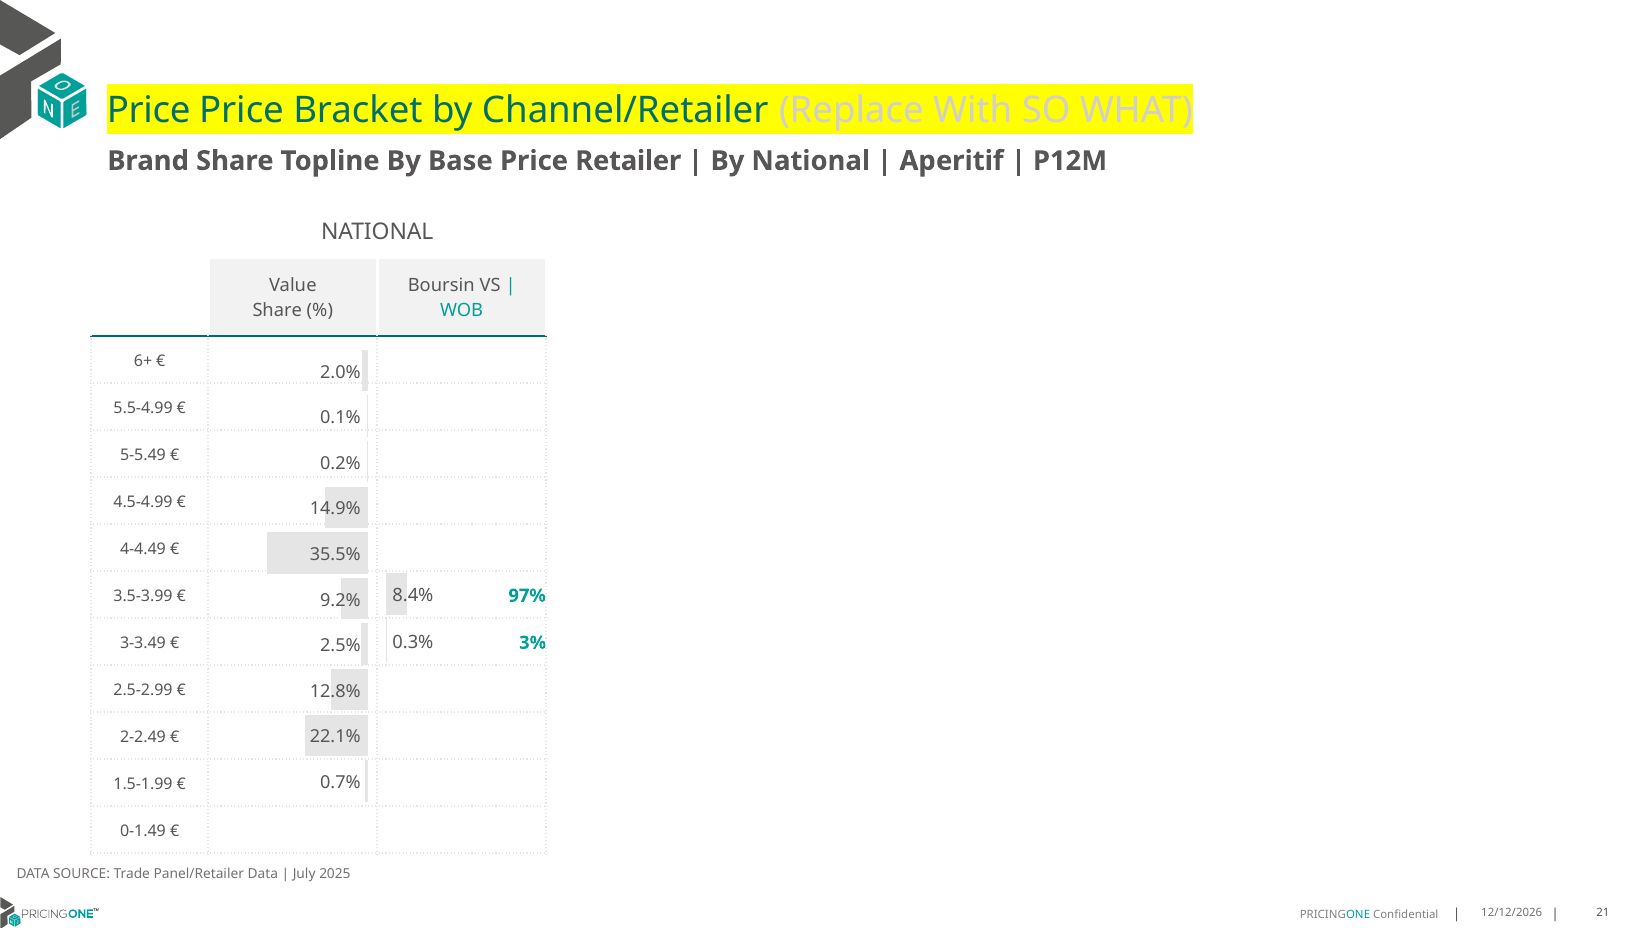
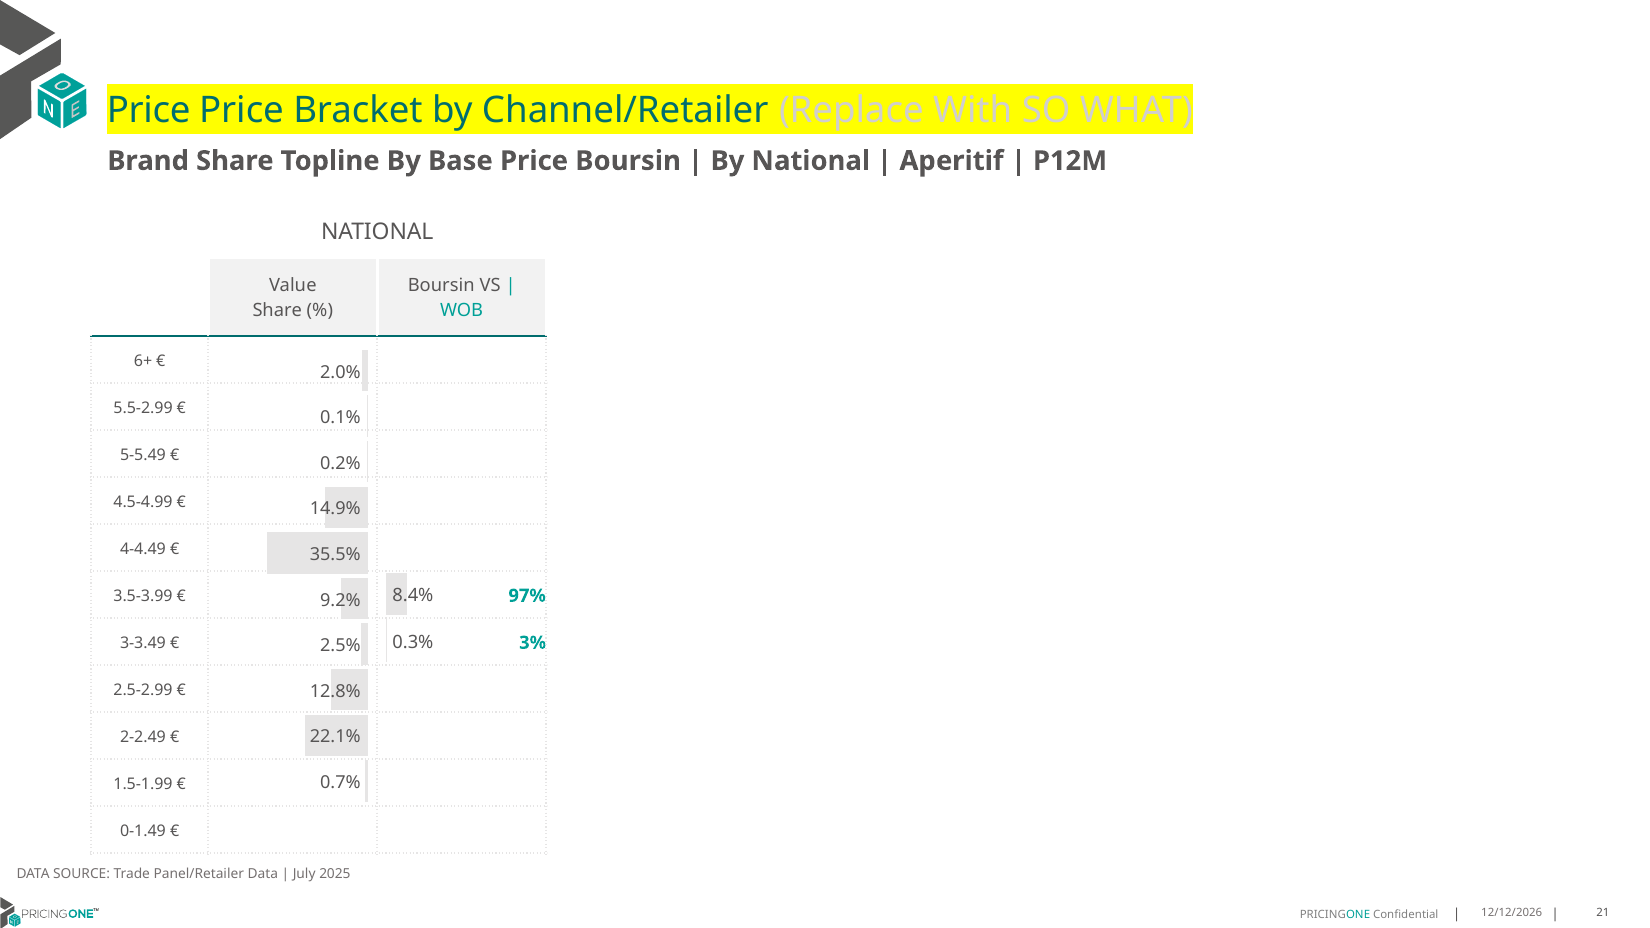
Price Retailer: Retailer -> Boursin
5.5-4.99: 5.5-4.99 -> 5.5-2.99
